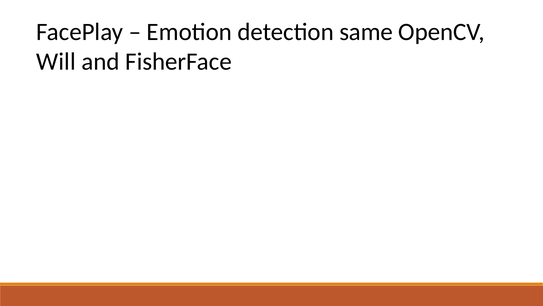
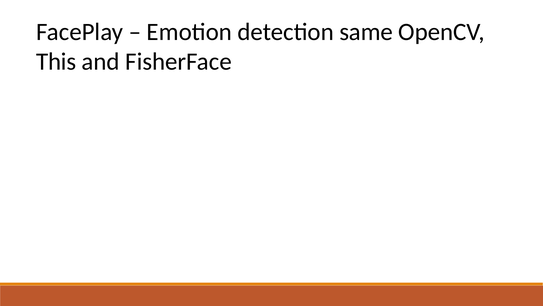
Will: Will -> This
